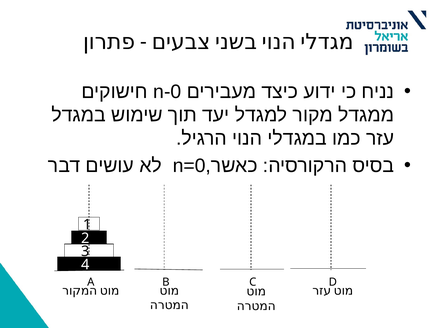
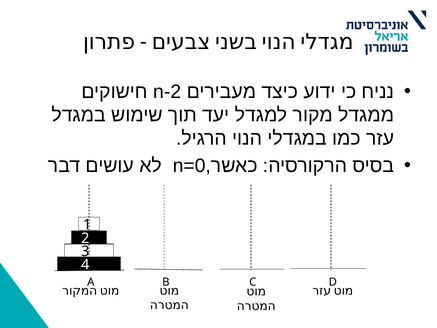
n-0: n-0 -> n-2
